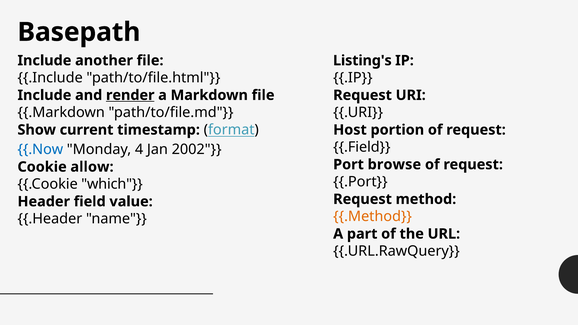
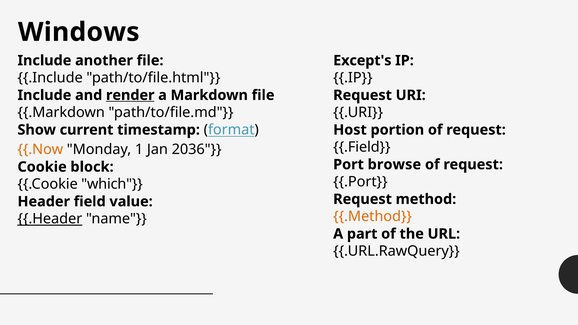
Basepath: Basepath -> Windows
Listing's: Listing's -> Except's
.Now colour: blue -> orange
4: 4 -> 1
2002: 2002 -> 2036
allow: allow -> block
.Header underline: none -> present
